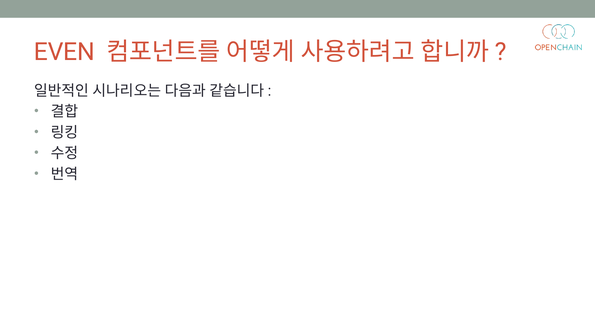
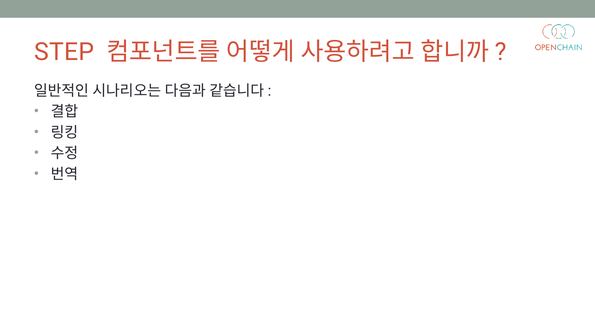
EVEN: EVEN -> STEP
